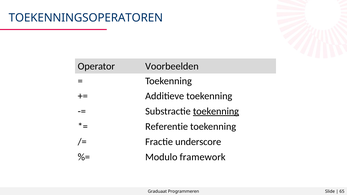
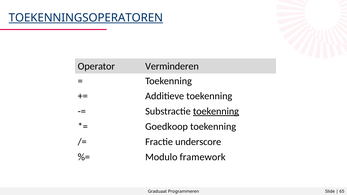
TOEKENNINGSOPERATOREN underline: none -> present
Voorbeelden: Voorbeelden -> Verminderen
Referentie: Referentie -> Goedkoop
